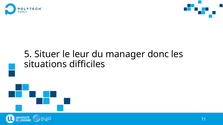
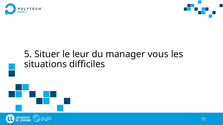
donc: donc -> vous
